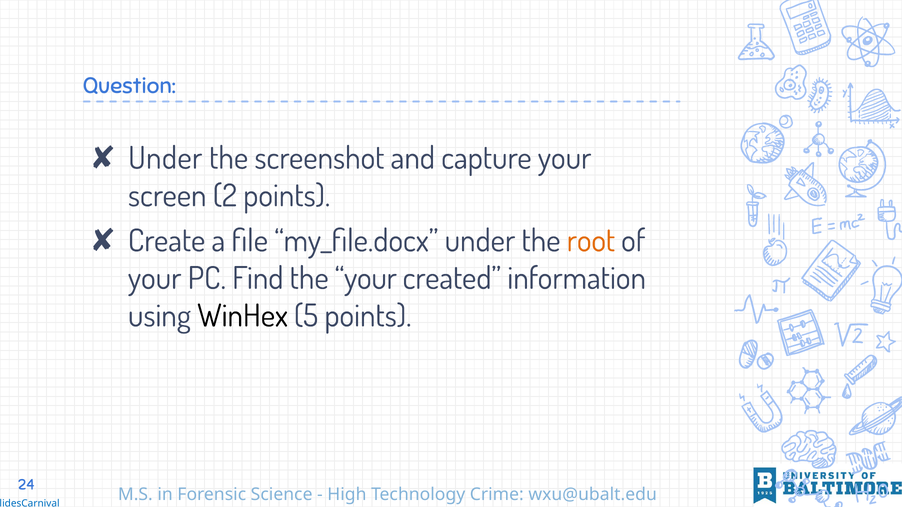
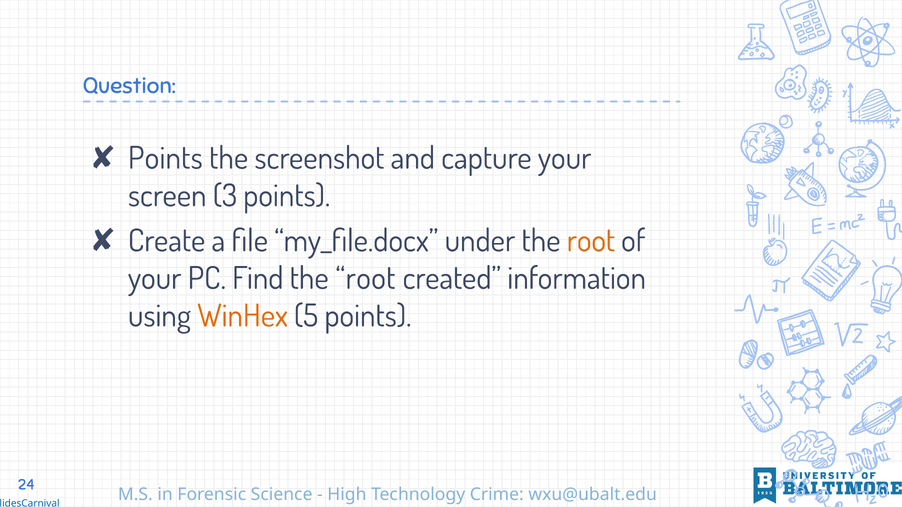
Under at (165, 159): Under -> Points
2: 2 -> 3
Find the your: your -> root
WinHex colour: black -> orange
